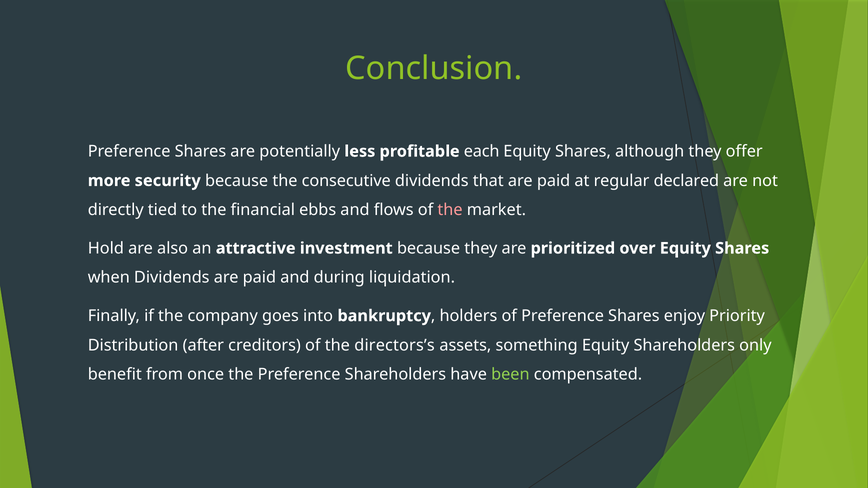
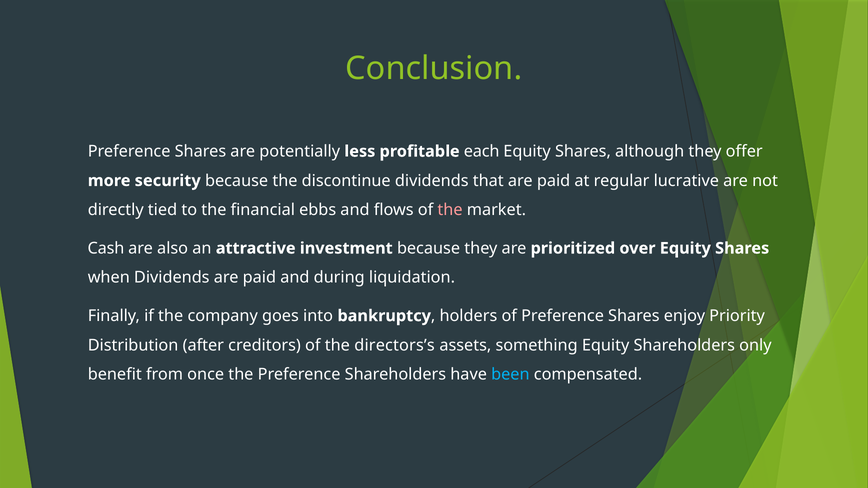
consecutive: consecutive -> discontinue
declared: declared -> lucrative
Hold: Hold -> Cash
been colour: light green -> light blue
